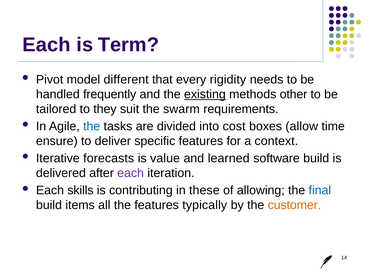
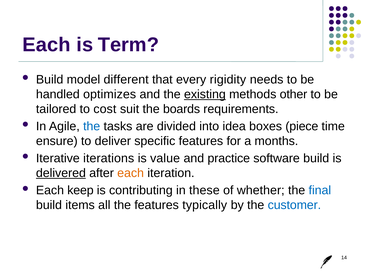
Pivot at (50, 79): Pivot -> Build
frequently: frequently -> optimizes
they: they -> cost
swarm: swarm -> boards
cost: cost -> idea
allow: allow -> piece
context: context -> months
forecasts: forecasts -> iterations
learned: learned -> practice
delivered underline: none -> present
each at (131, 173) colour: purple -> orange
skills: skills -> keep
allowing: allowing -> whether
customer colour: orange -> blue
